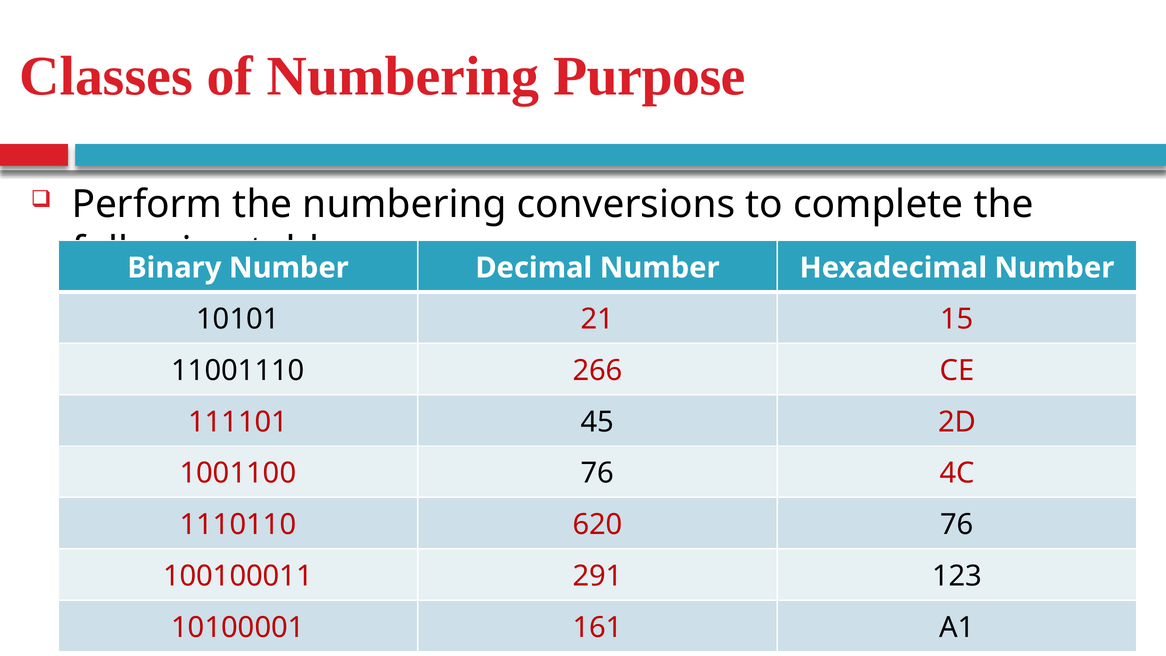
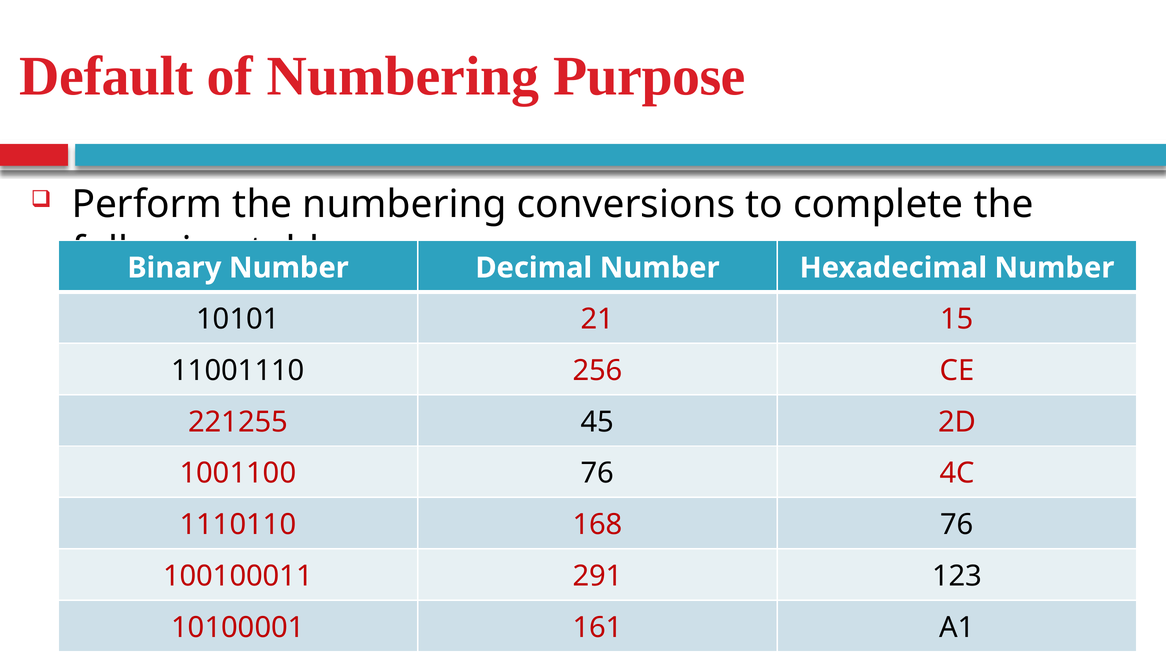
Classes: Classes -> Default
266: 266 -> 256
111101: 111101 -> 221255
620: 620 -> 168
